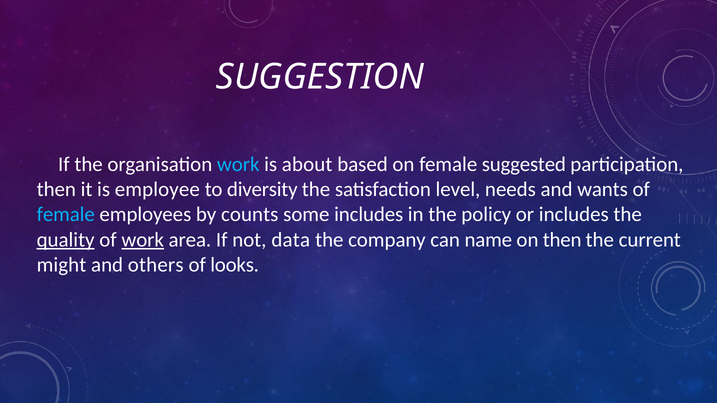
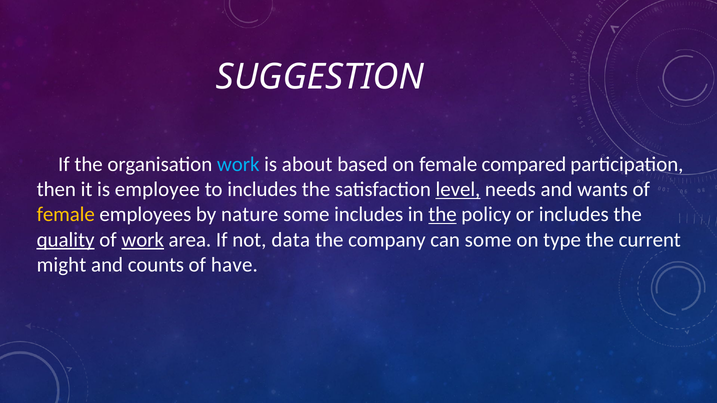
suggested: suggested -> compared
to diversity: diversity -> includes
level underline: none -> present
female at (66, 215) colour: light blue -> yellow
counts: counts -> nature
the at (442, 215) underline: none -> present
can name: name -> some
on then: then -> type
others: others -> counts
looks: looks -> have
